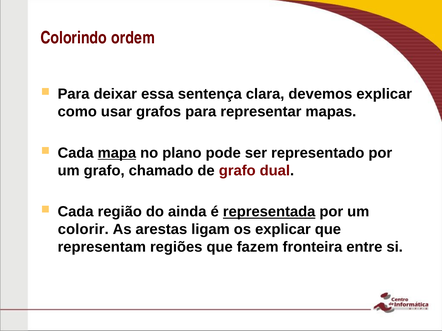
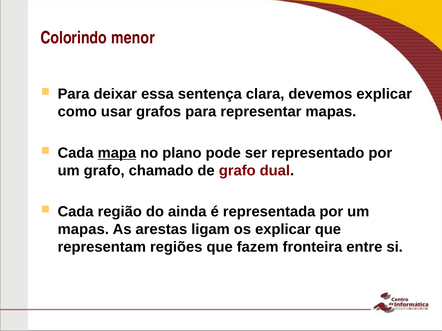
ordem: ordem -> menor
representada underline: present -> none
colorir at (83, 230): colorir -> mapas
